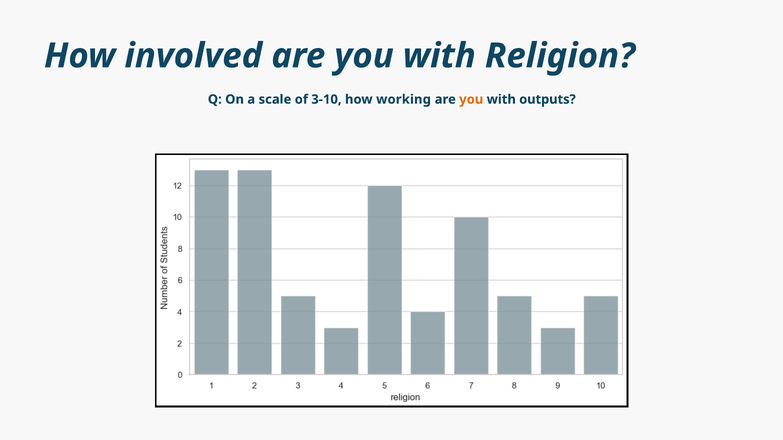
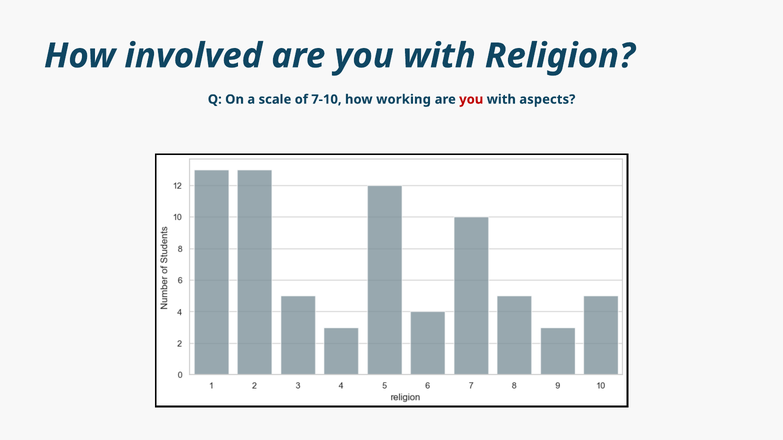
3-10: 3-10 -> 7-10
you at (471, 100) colour: orange -> red
outputs: outputs -> aspects
